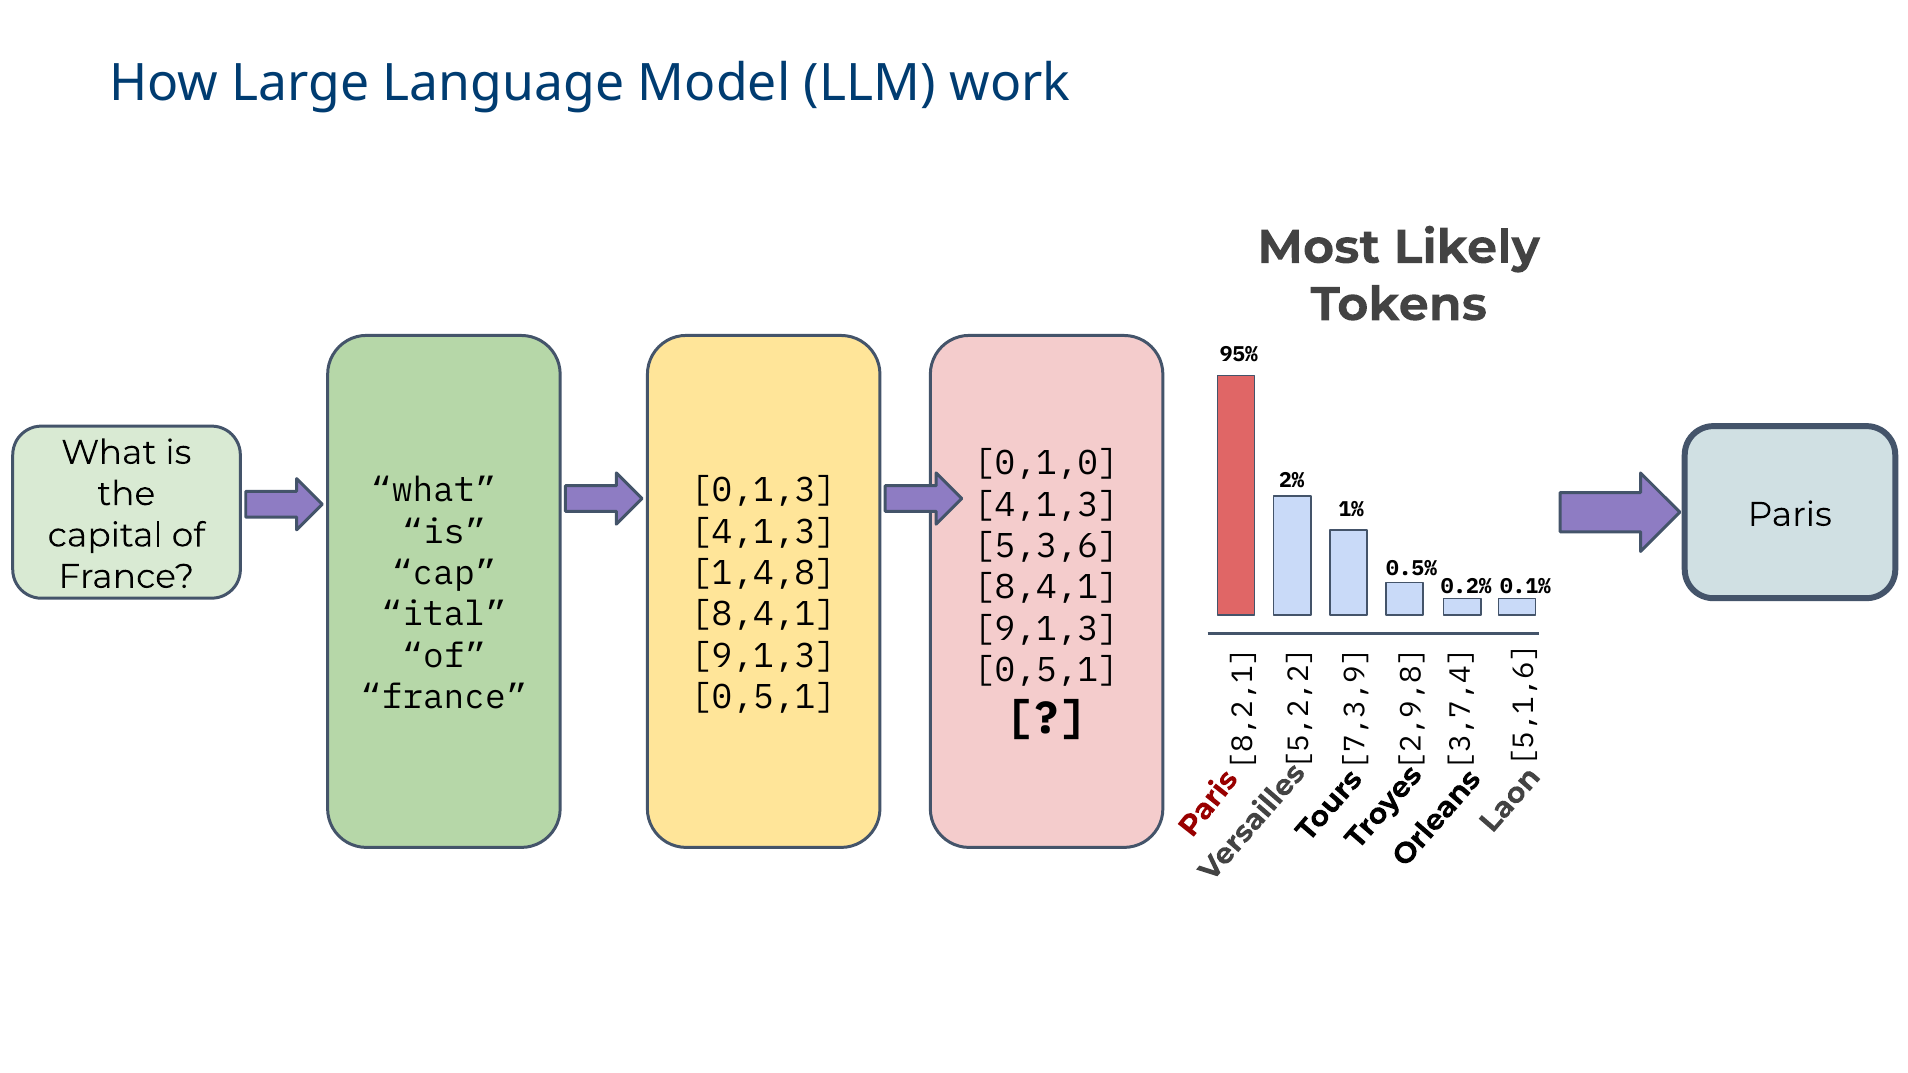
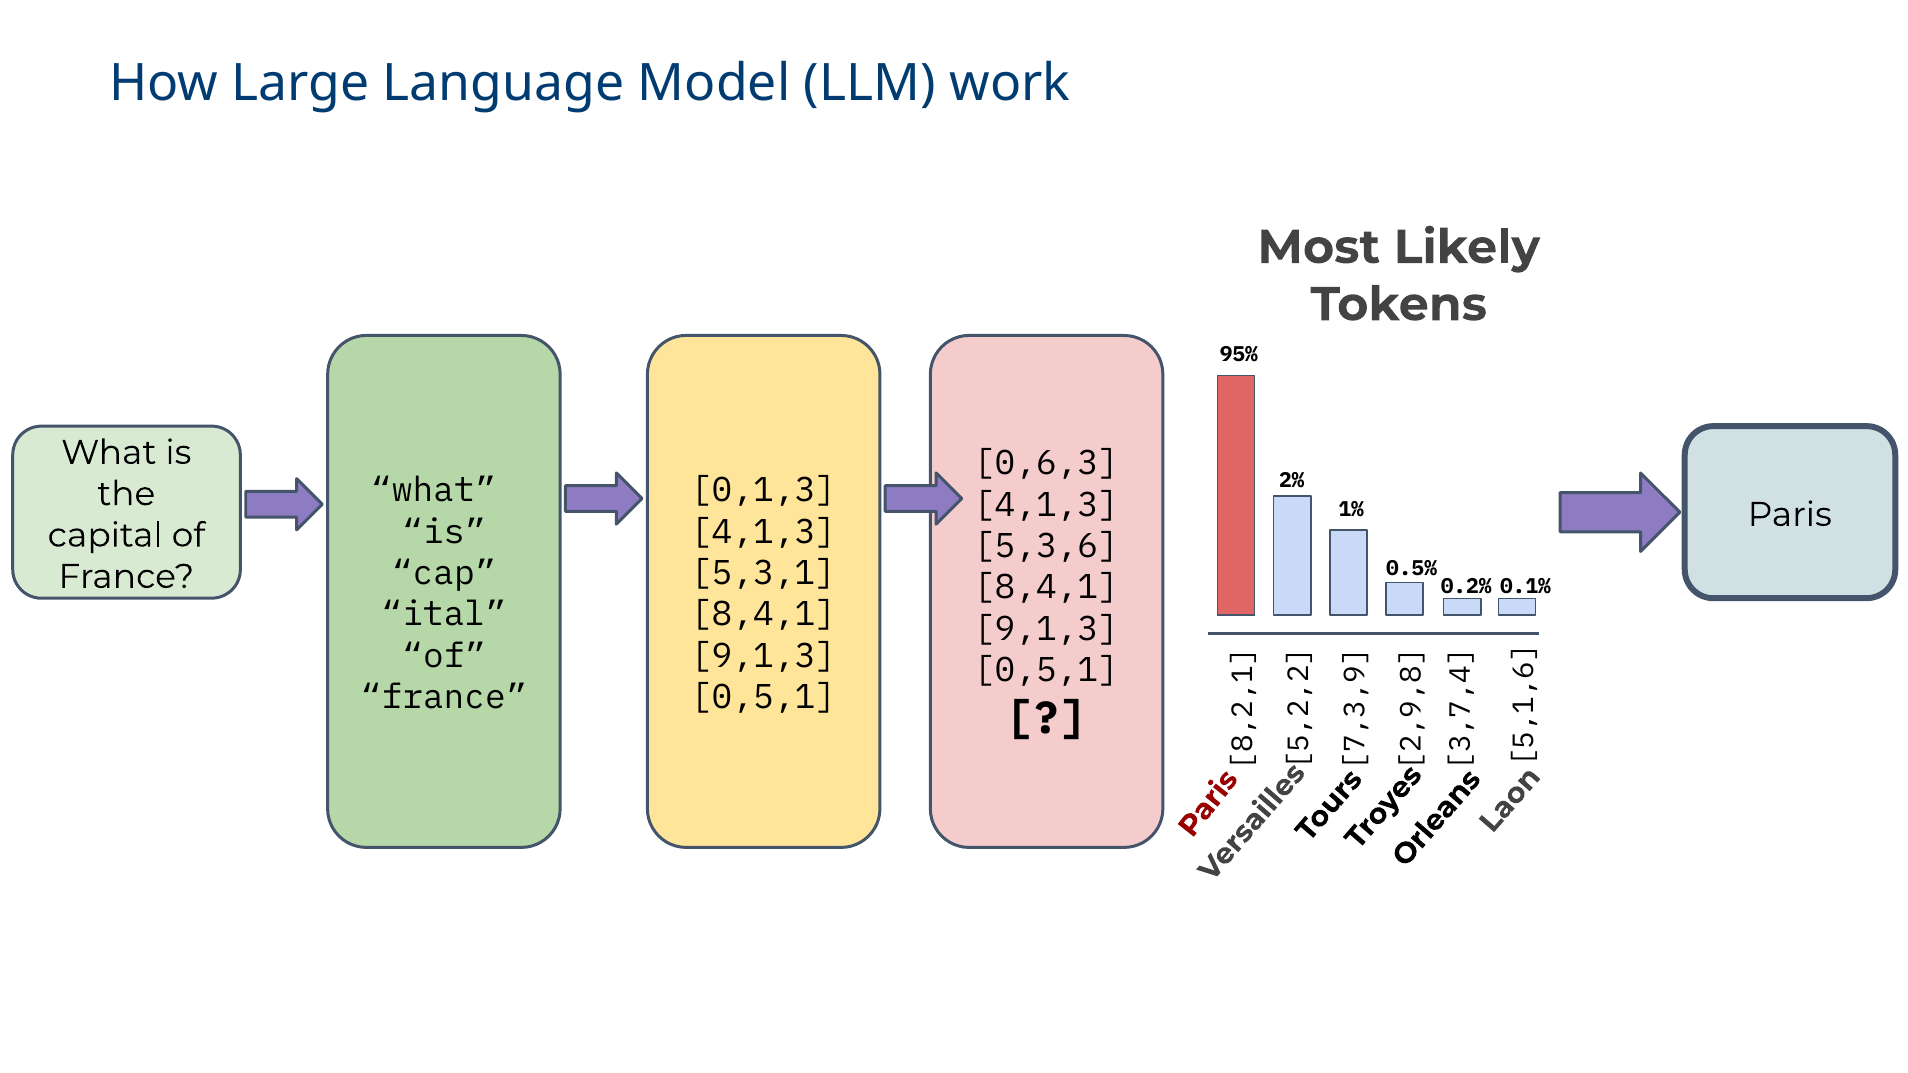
0,1,0: 0,1,0 -> 0,6,3
1,4,8: 1,4,8 -> 5,3,1
